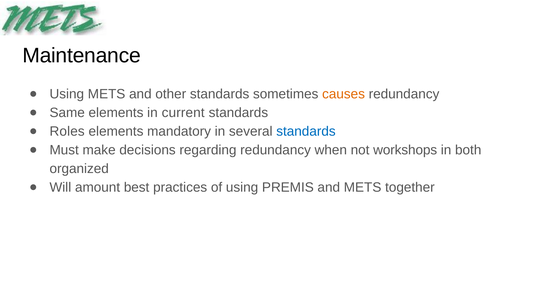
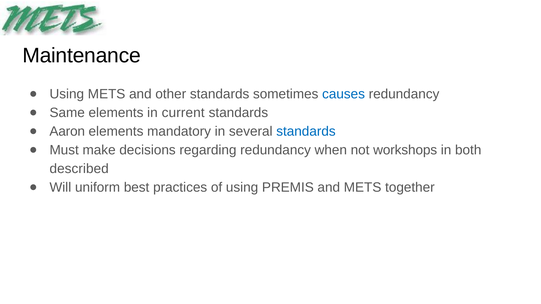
causes colour: orange -> blue
Roles: Roles -> Aaron
organized: organized -> described
amount: amount -> uniform
